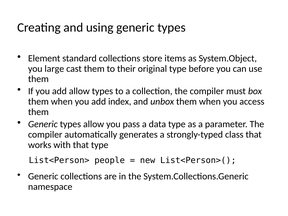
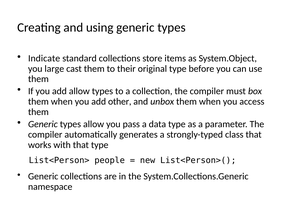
Element: Element -> Indicate
index: index -> other
